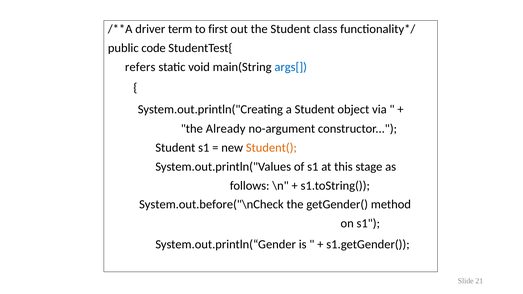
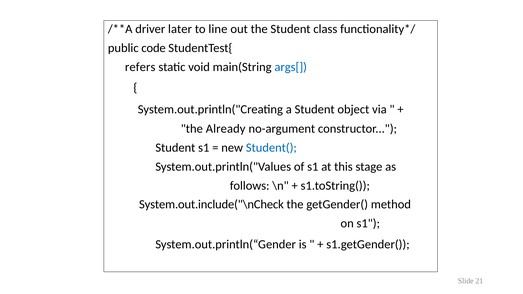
term: term -> later
first: first -> line
Student( colour: orange -> blue
System.out.before("\nCheck: System.out.before("\nCheck -> System.out.include("\nCheck
